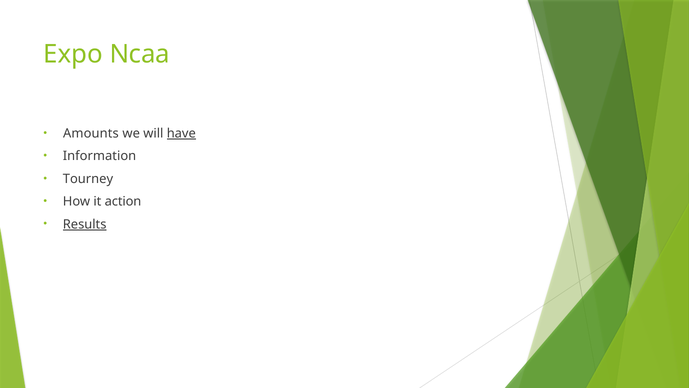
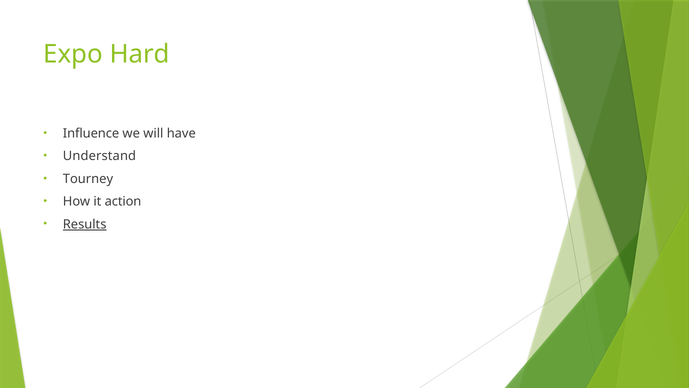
Ncaa: Ncaa -> Hard
Amounts: Amounts -> Influence
have underline: present -> none
Information: Information -> Understand
